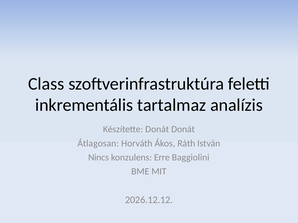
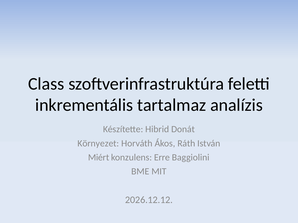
Készítette Donát: Donát -> Hibrid
Átlagosan: Átlagosan -> Környezet
Nincs: Nincs -> Miért
